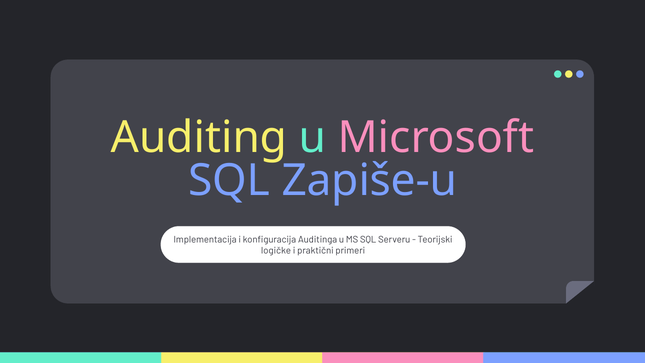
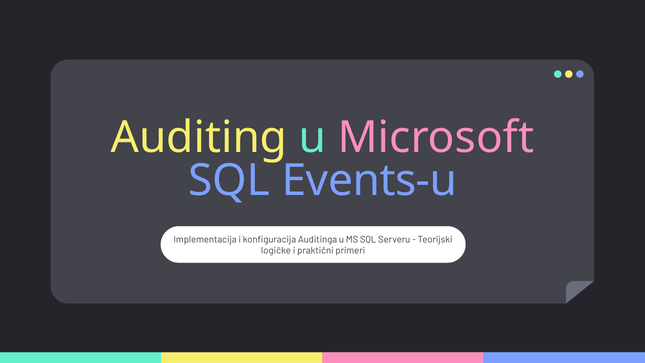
Zapiše-u: Zapiše-u -> Events-u
